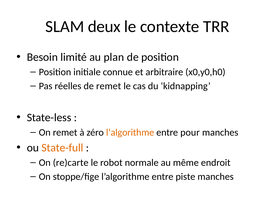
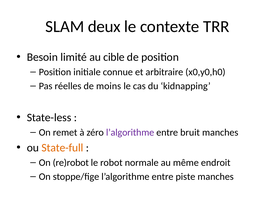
plan: plan -> cible
de remet: remet -> moins
l’algorithme at (130, 133) colour: orange -> purple
pour: pour -> bruit
re)carte: re)carte -> re)robot
